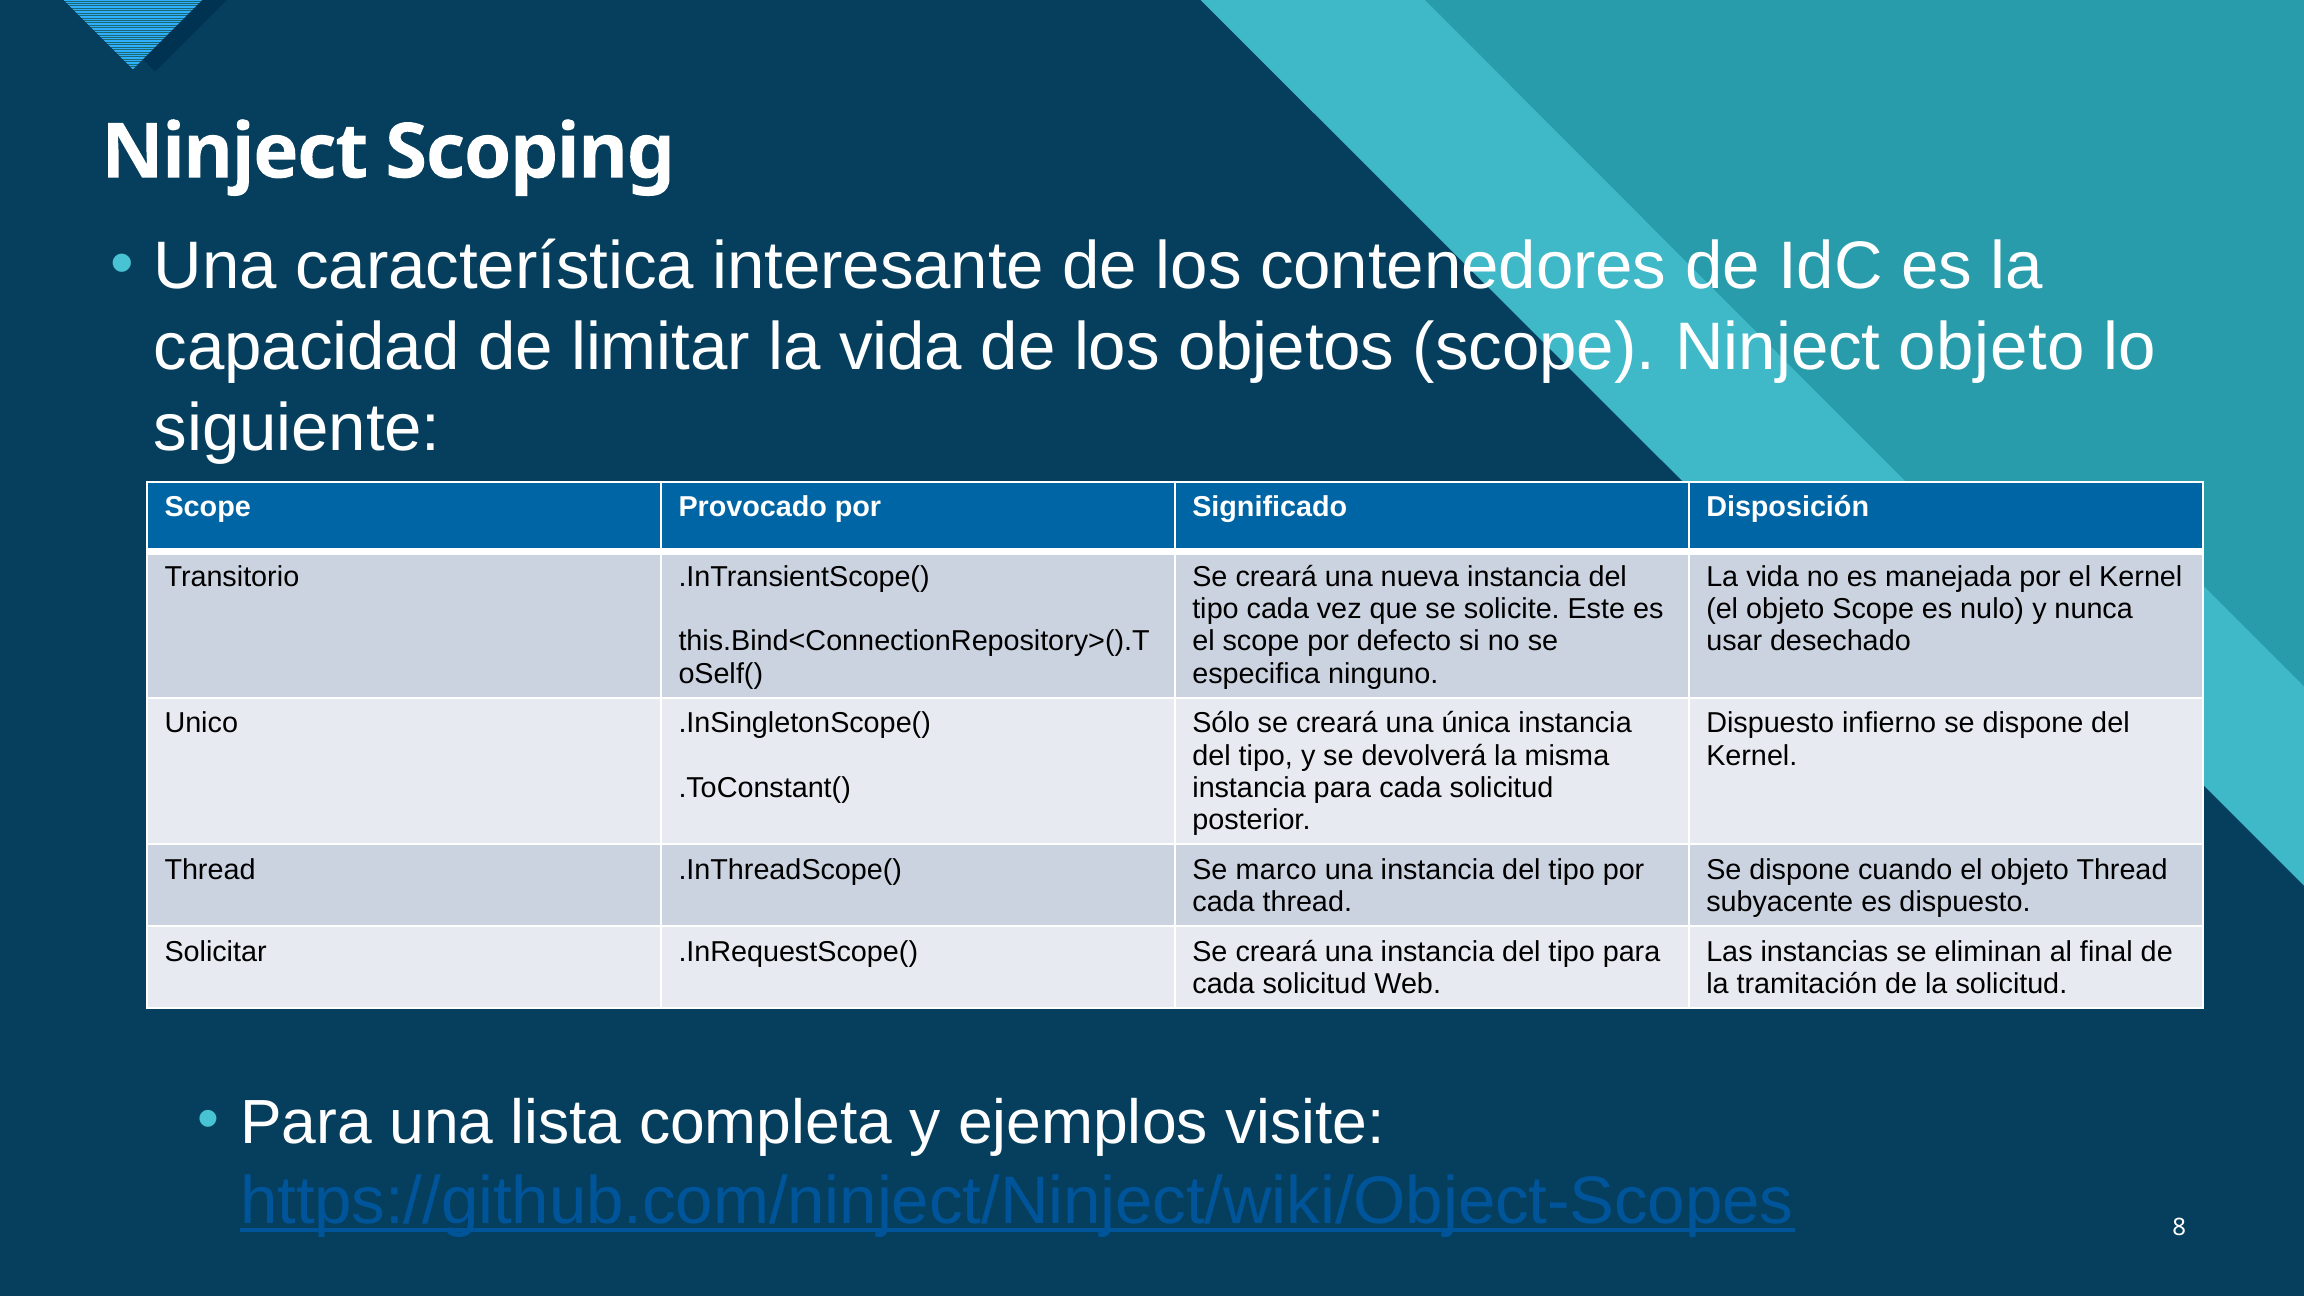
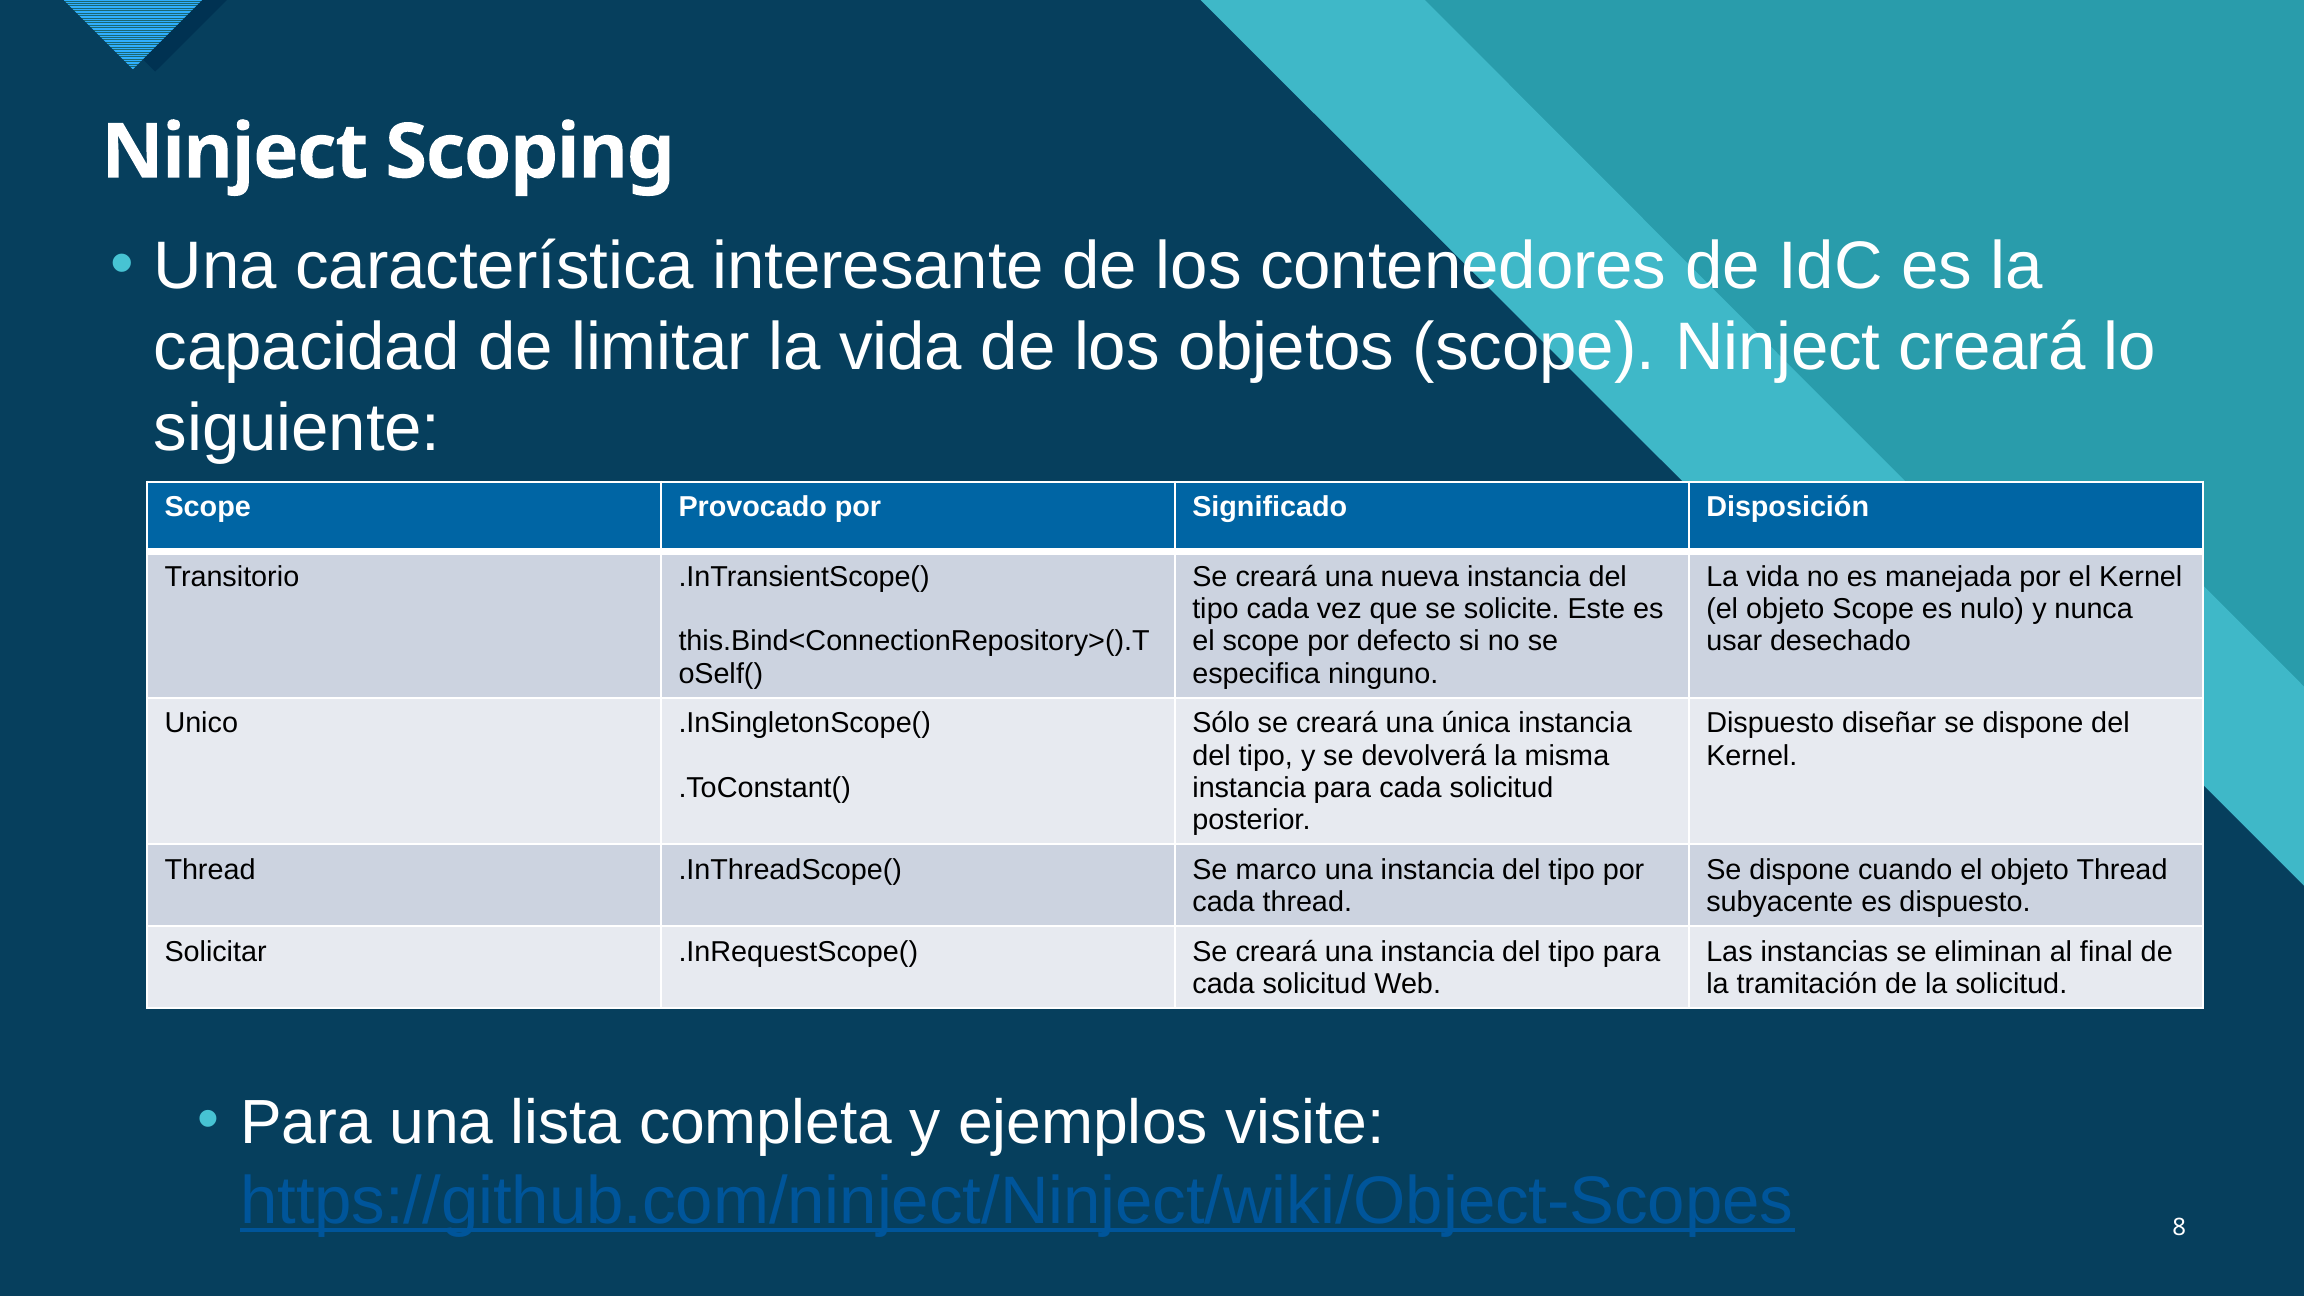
Ninject objeto: objeto -> creará
infierno: infierno -> diseñar
